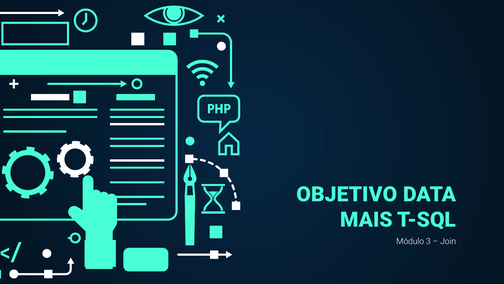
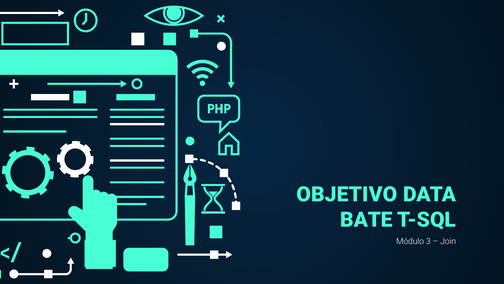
MAIS: MAIS -> BATE
